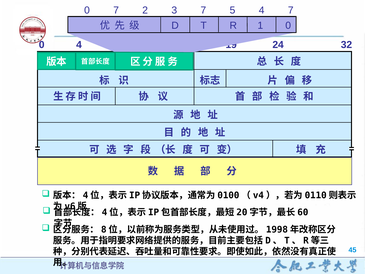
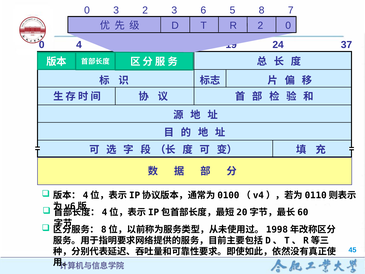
0 7: 7 -> 3
3 7: 7 -> 6
5 4: 4 -> 8
R 1: 1 -> 2
32: 32 -> 37
